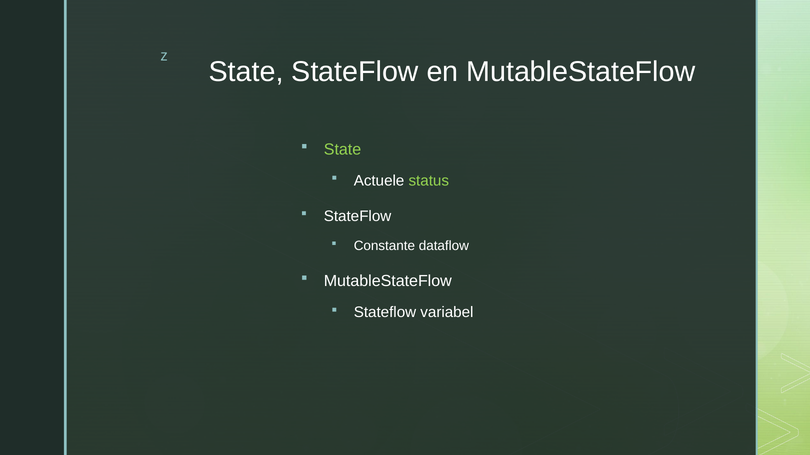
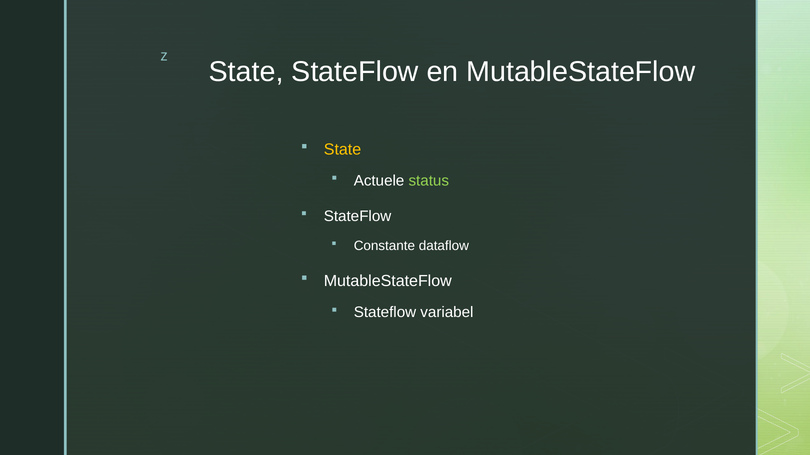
State at (343, 150) colour: light green -> yellow
